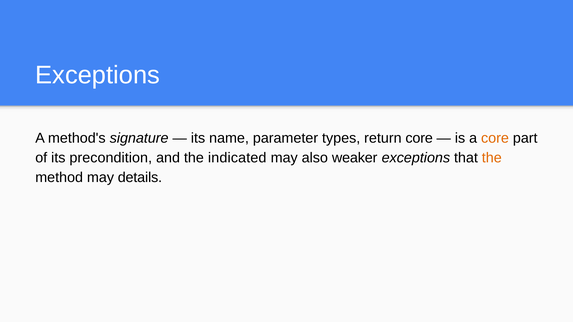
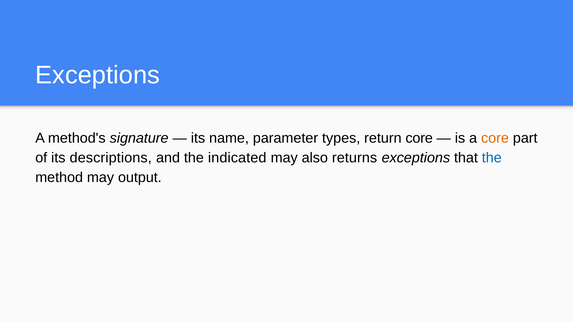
precondition: precondition -> descriptions
weaker: weaker -> returns
the at (492, 158) colour: orange -> blue
details: details -> output
